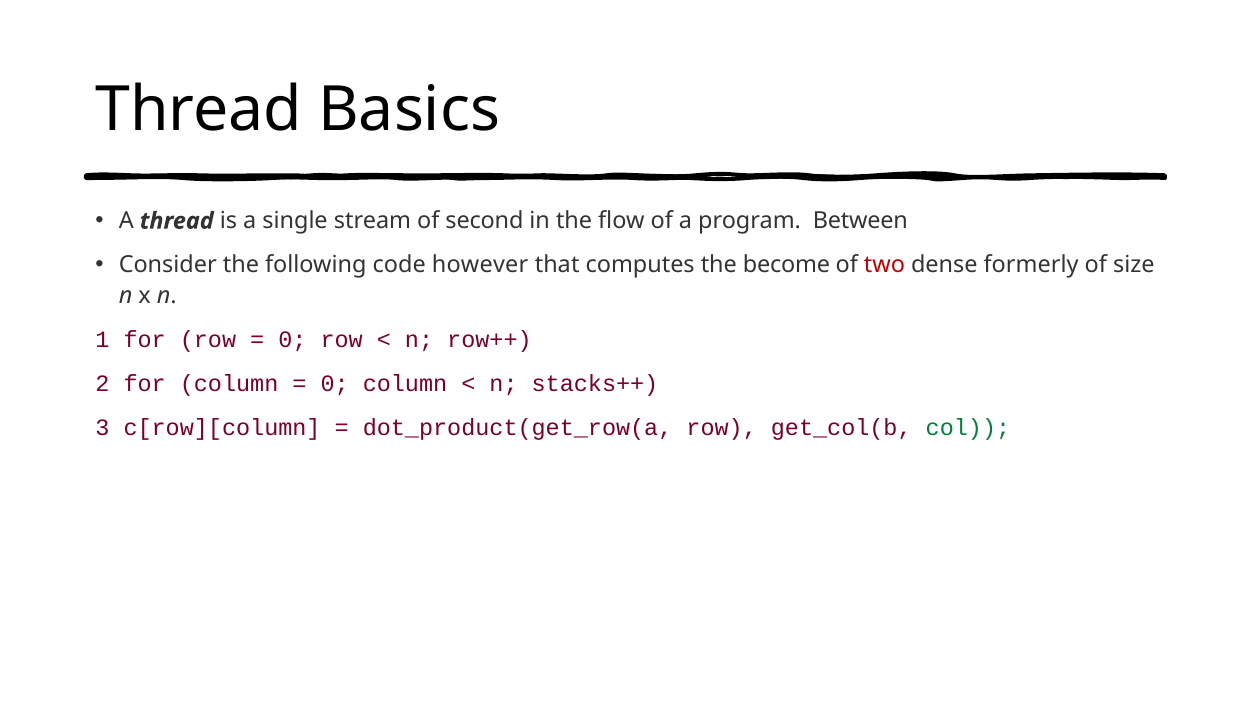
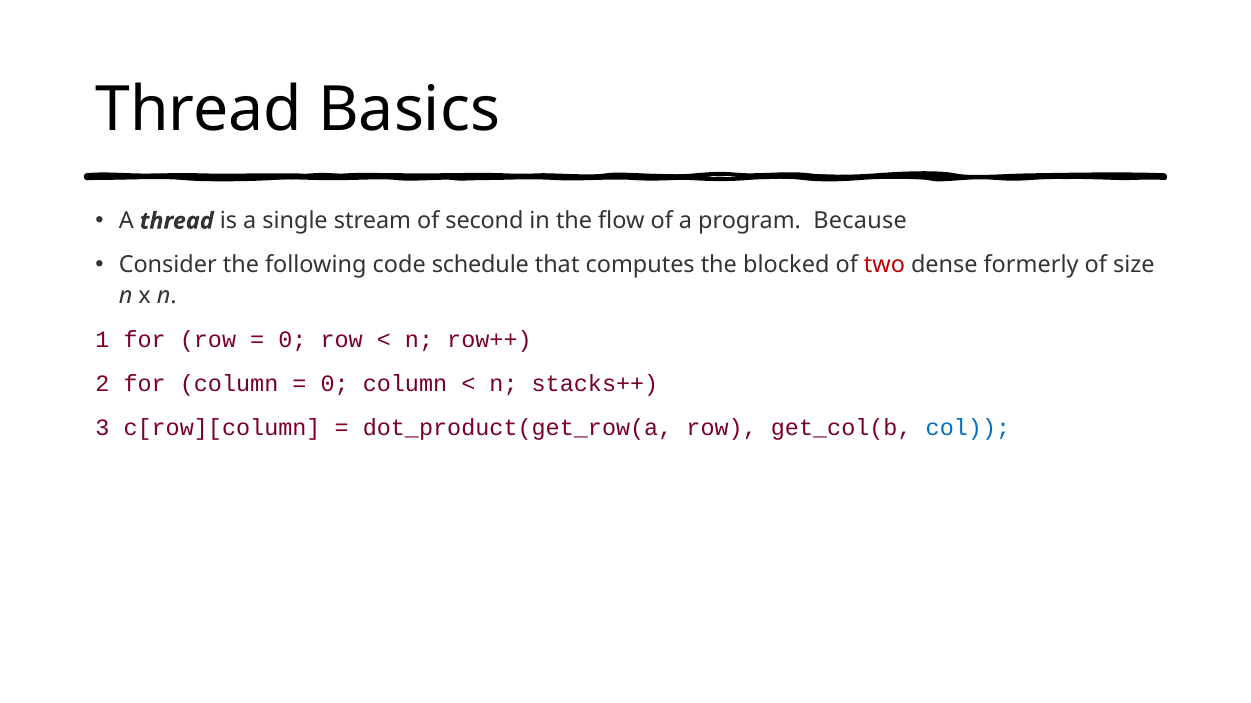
Between: Between -> Because
however: however -> schedule
become: become -> blocked
col colour: green -> blue
